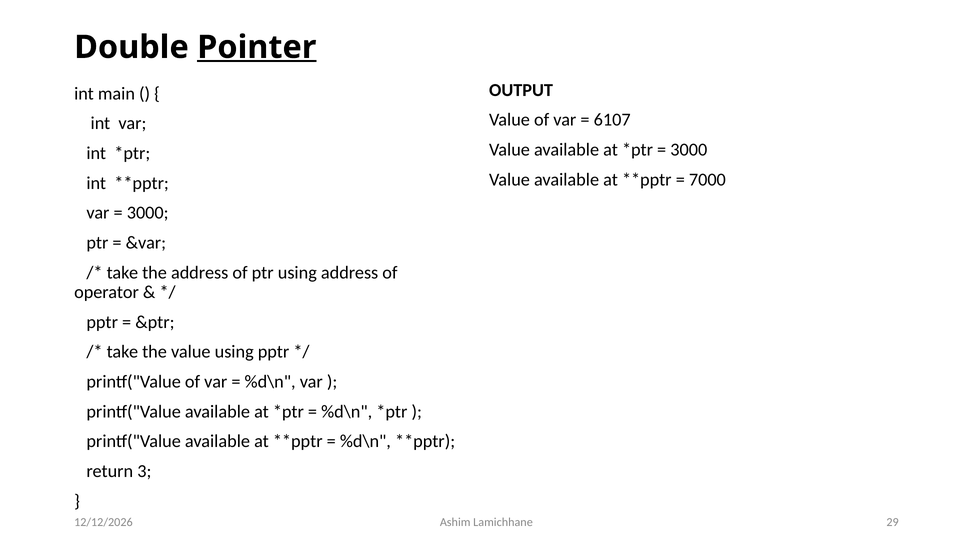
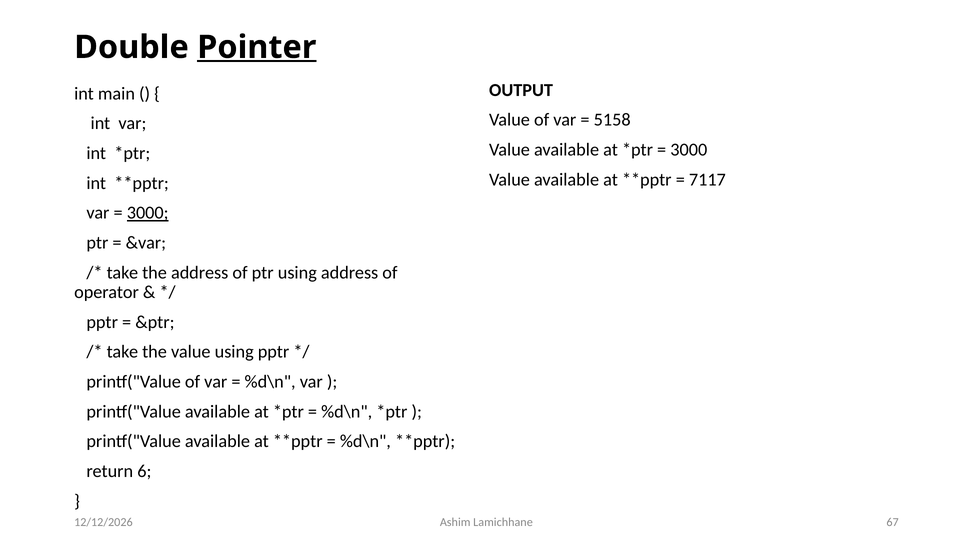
6107: 6107 -> 5158
7000: 7000 -> 7117
3000 at (148, 213) underline: none -> present
3: 3 -> 6
29: 29 -> 67
